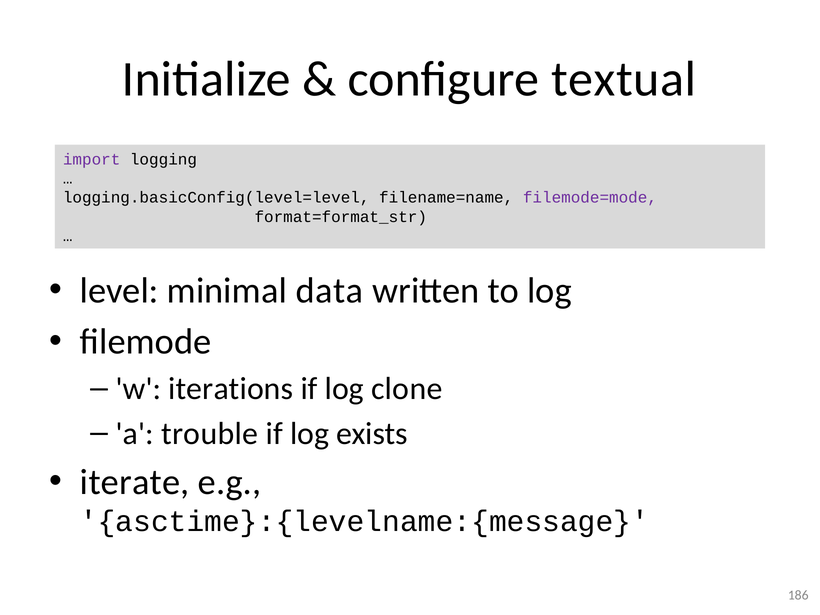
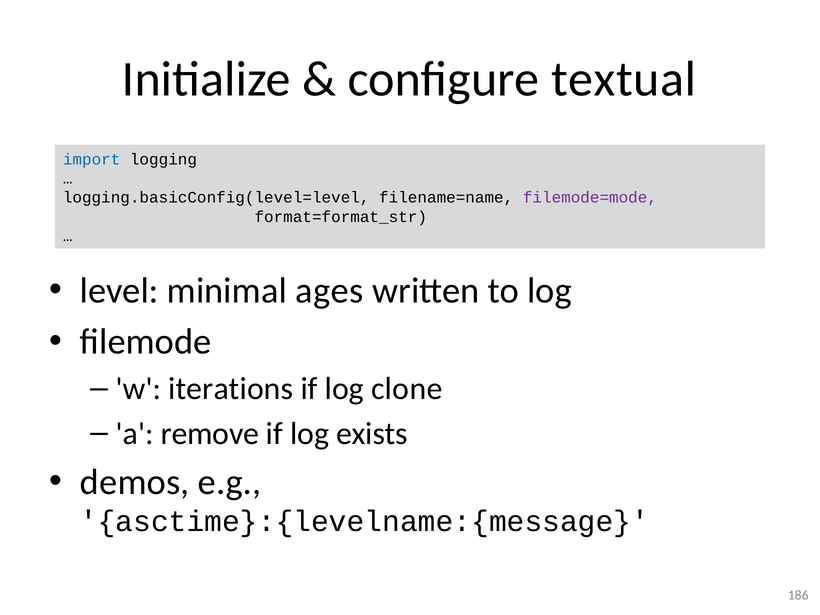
import colour: purple -> blue
data: data -> ages
trouble: trouble -> remove
iterate: iterate -> demos
